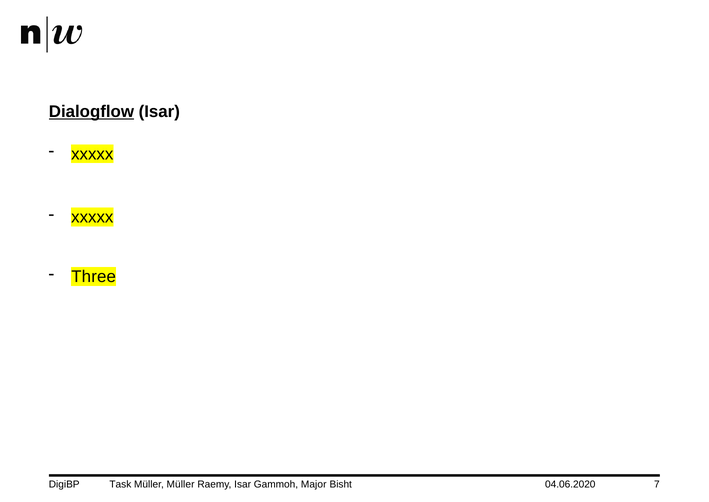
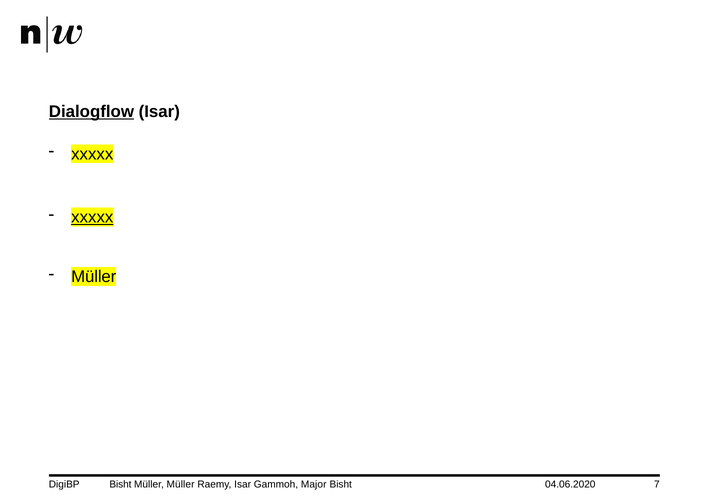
xxxxx at (92, 217) underline: none -> present
Three at (94, 276): Three -> Müller
DigiBP Task: Task -> Bisht
